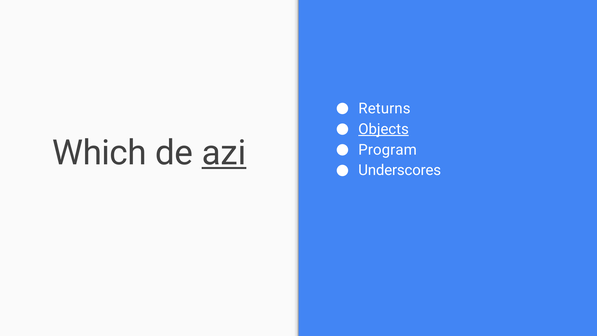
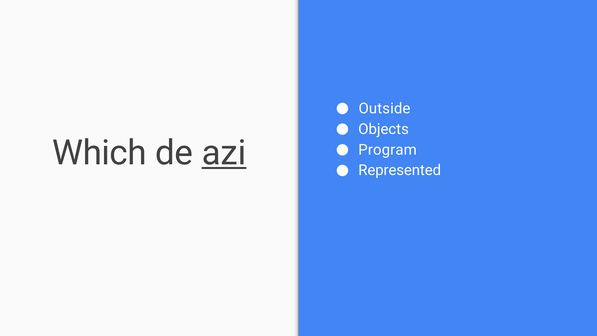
Returns: Returns -> Outside
Objects underline: present -> none
Underscores: Underscores -> Represented
